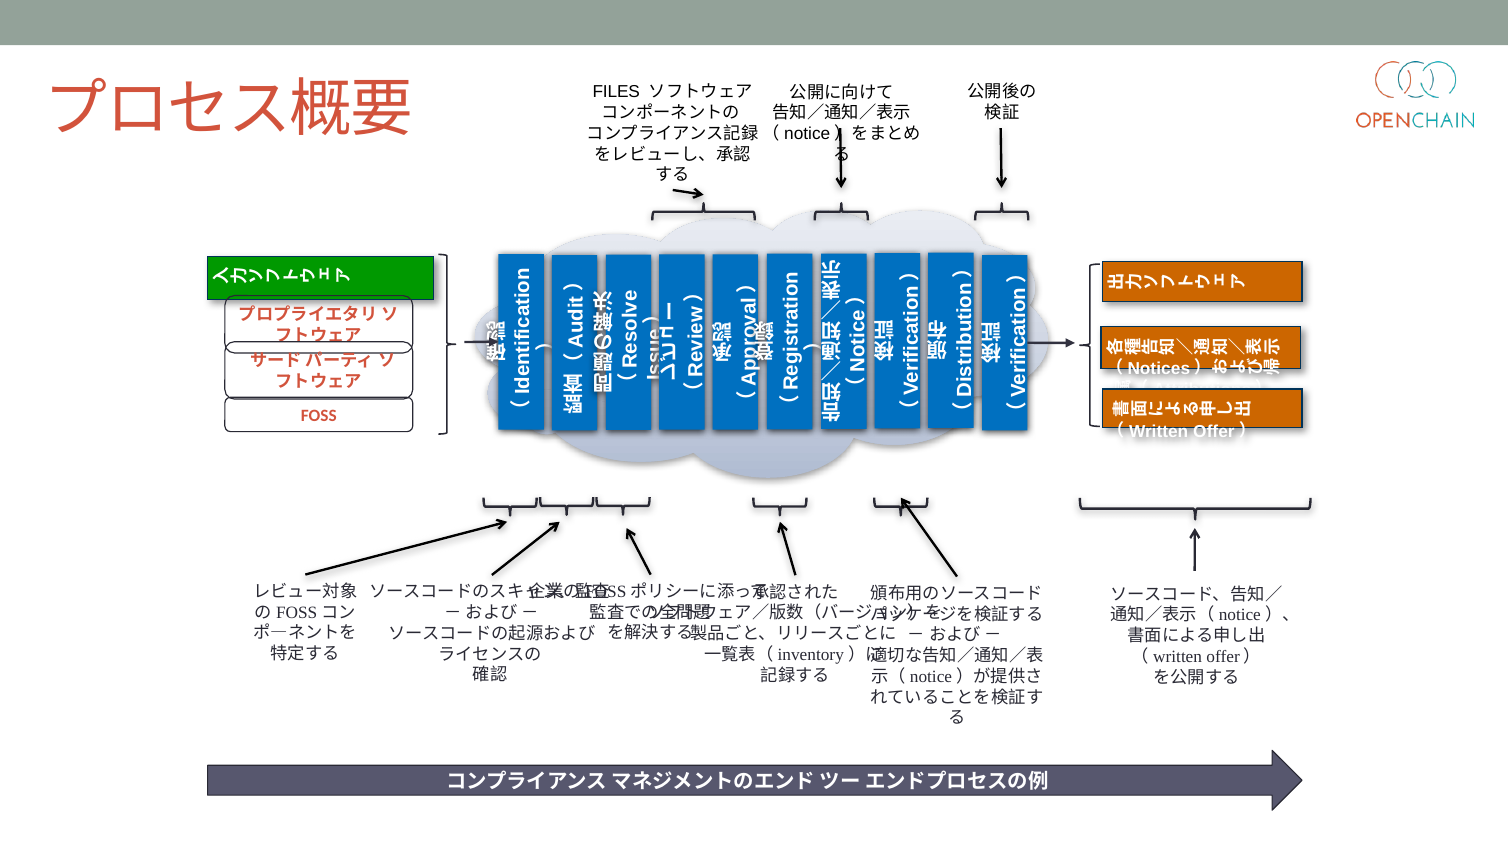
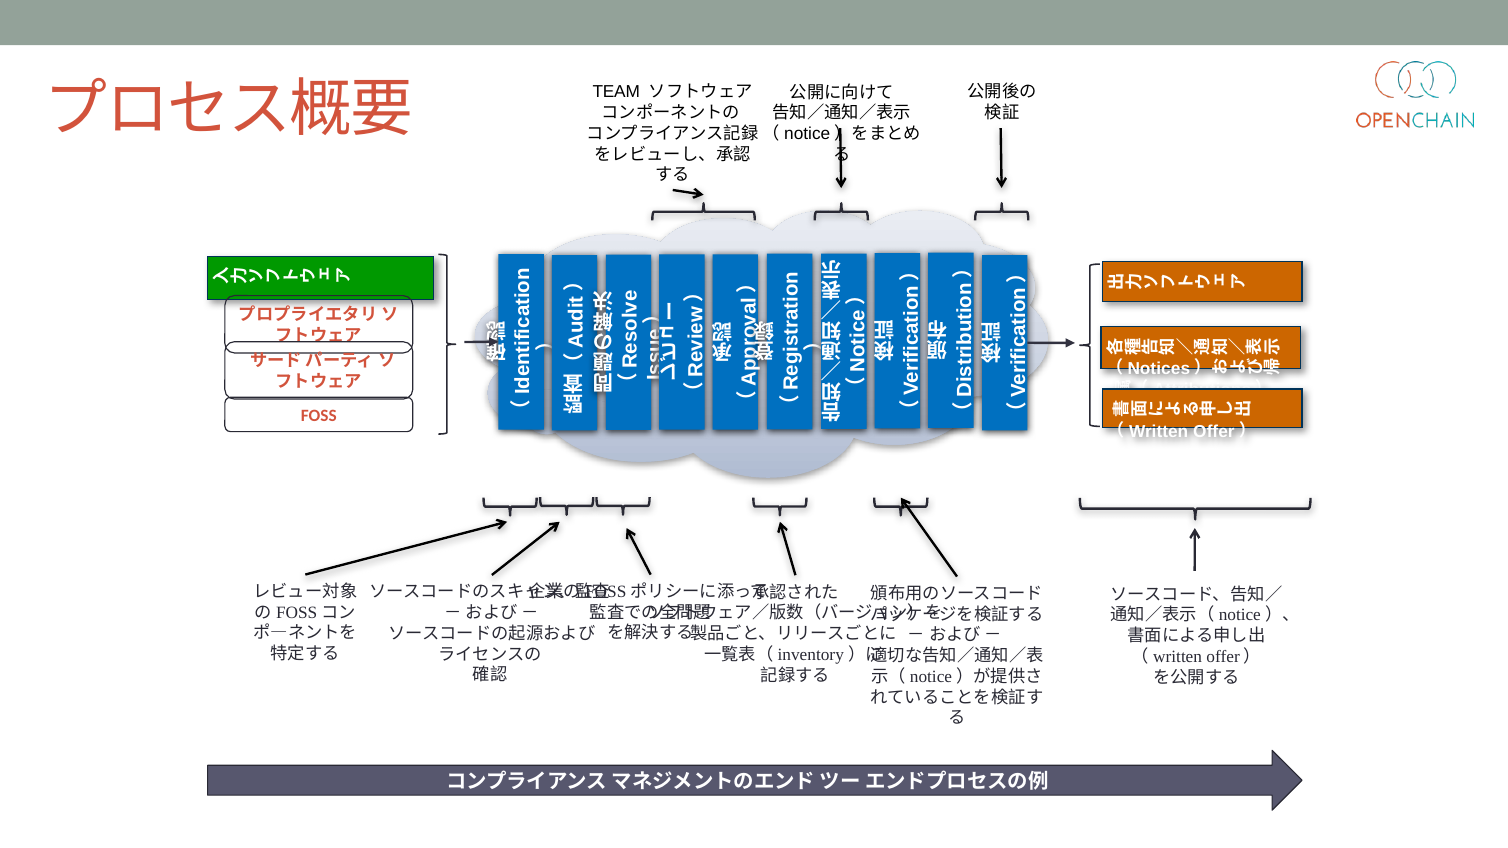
FILES: FILES -> TEAM
